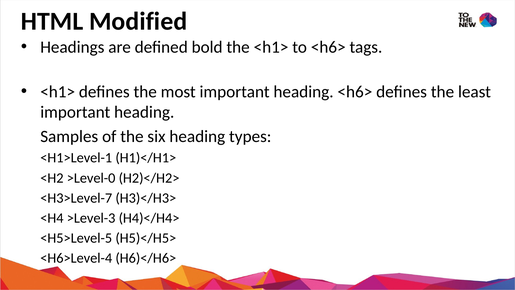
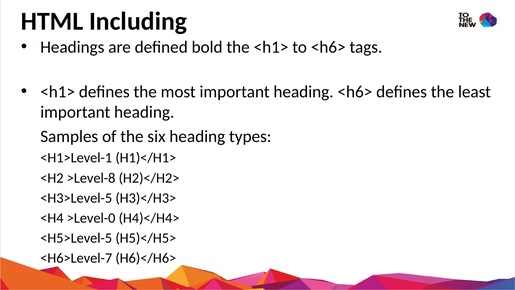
Modified: Modified -> Including
>Level-0: >Level-0 -> >Level-8
<H3>Level-7: <H3>Level-7 -> <H3>Level-5
>Level-3: >Level-3 -> >Level-0
<H6>Level-4: <H6>Level-4 -> <H6>Level-7
